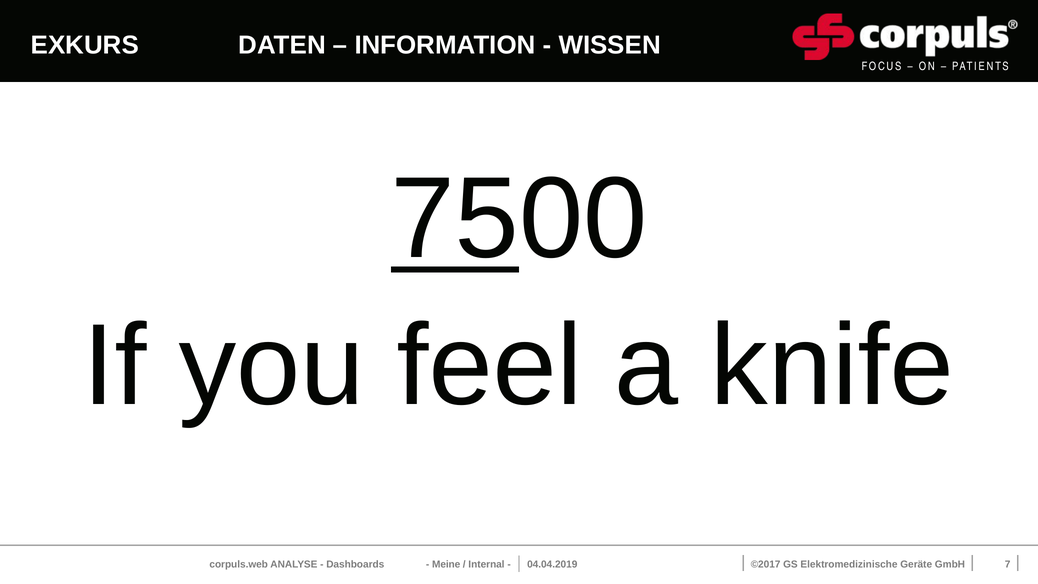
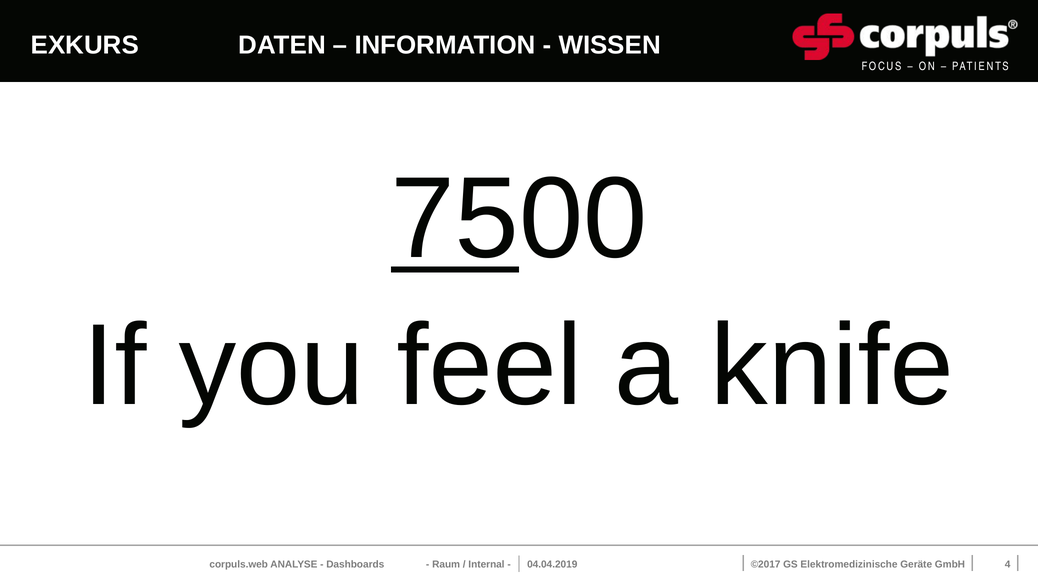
Meine: Meine -> Raum
7: 7 -> 4
